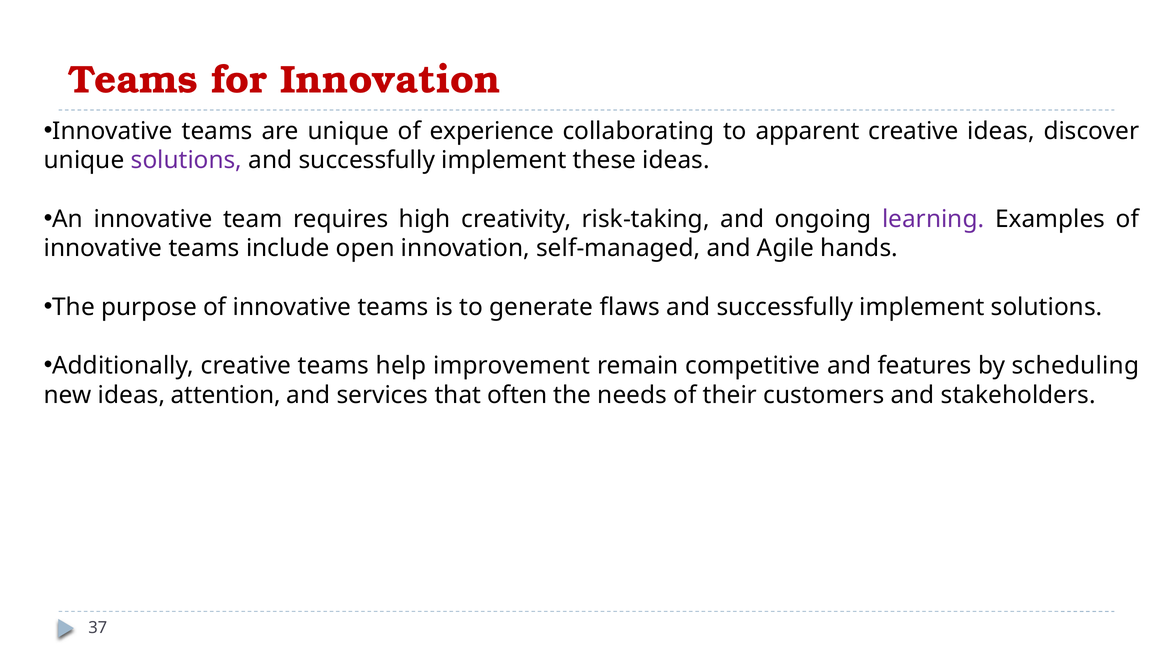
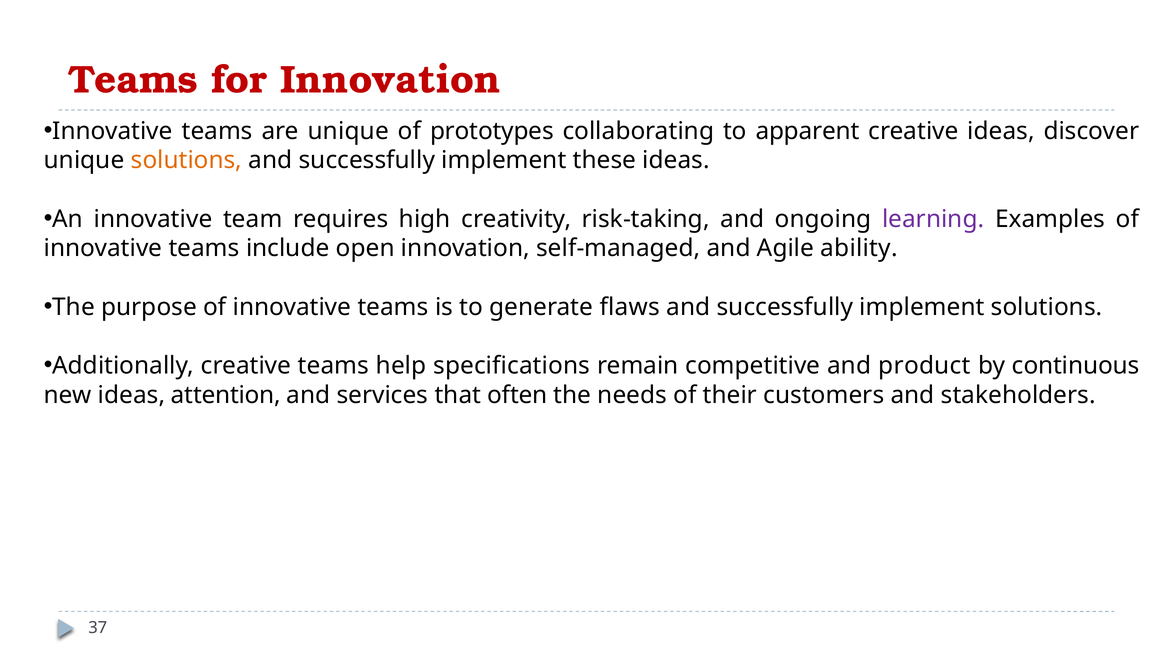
experience: experience -> prototypes
solutions at (186, 160) colour: purple -> orange
hands: hands -> ability
improvement: improvement -> specifications
features: features -> product
scheduling: scheduling -> continuous
